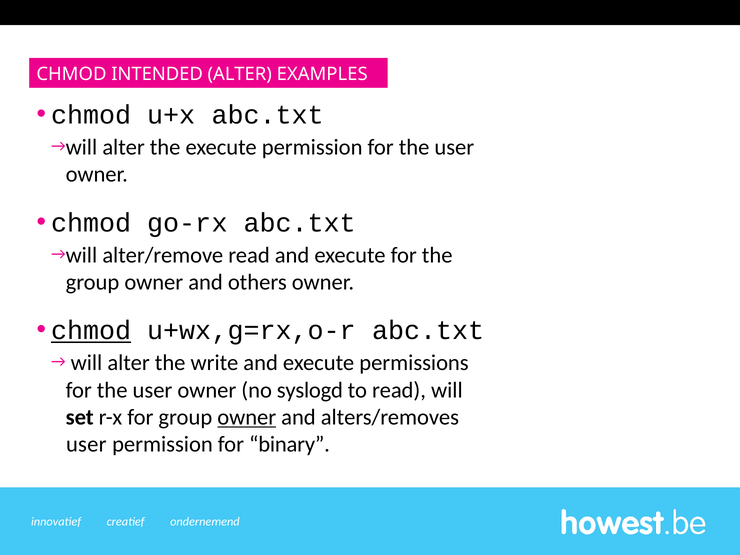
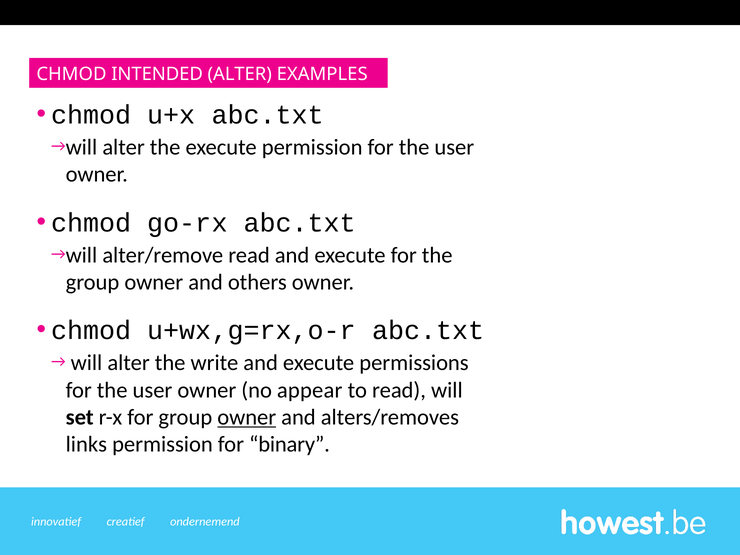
chmod at (91, 331) underline: present -> none
syslogd: syslogd -> appear
user at (86, 444): user -> links
